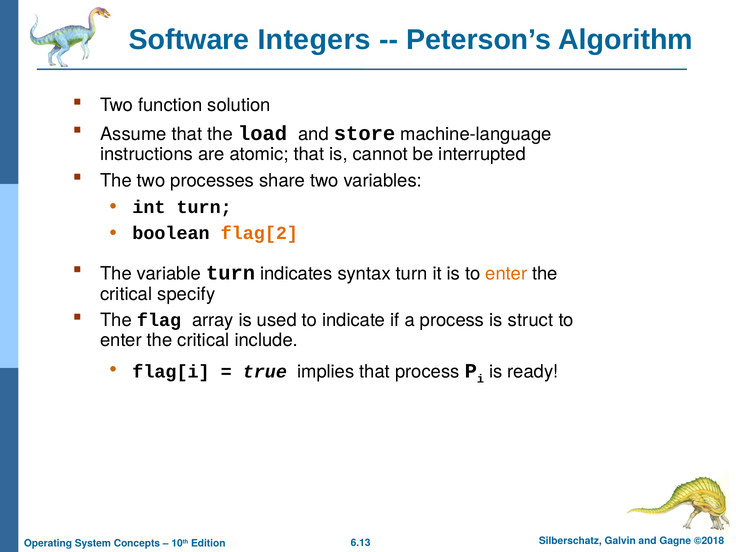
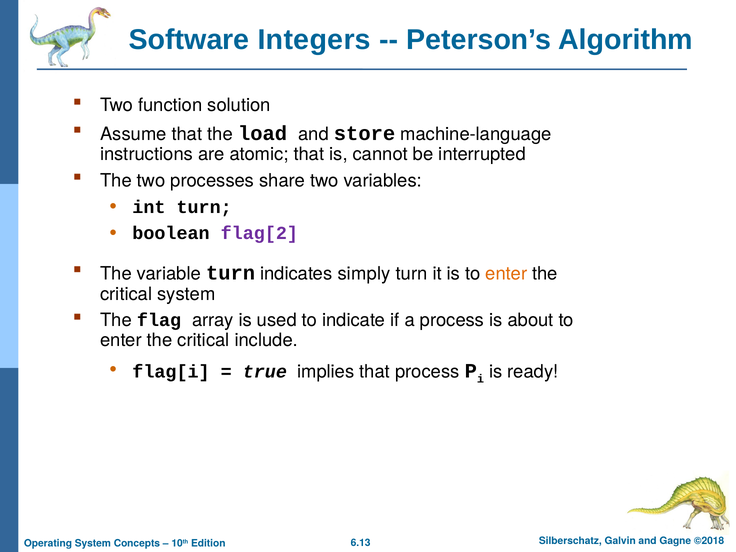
flag[2 colour: orange -> purple
syntax: syntax -> simply
critical specify: specify -> system
struct: struct -> about
